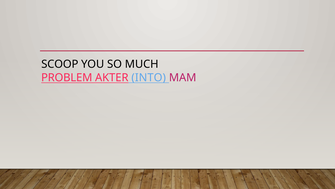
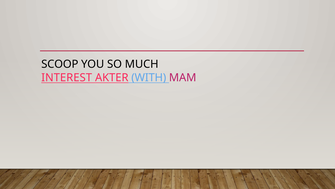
PROBLEM: PROBLEM -> INTEREST
INTO: INTO -> WITH
